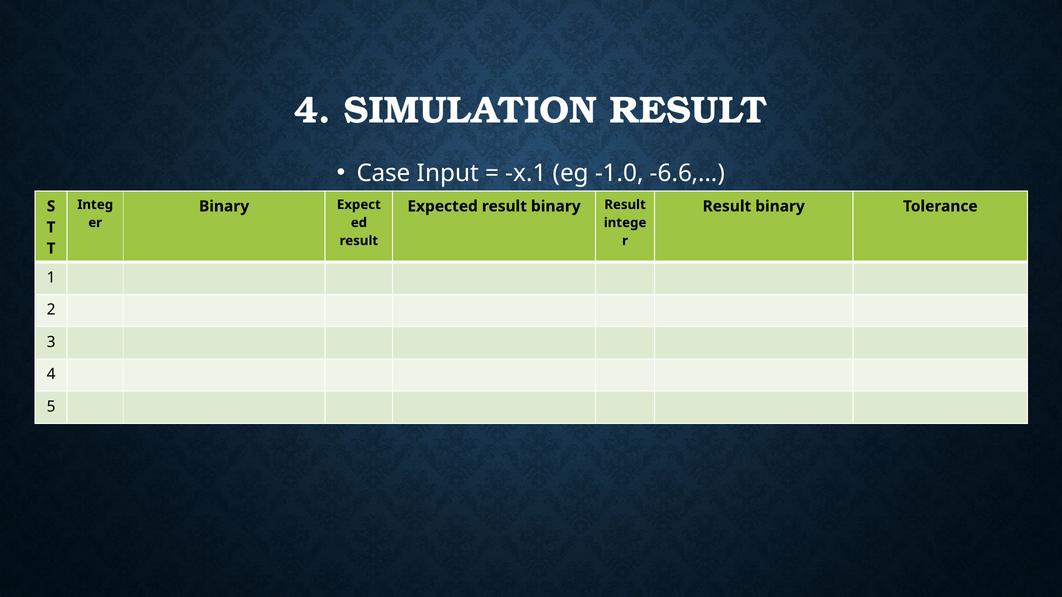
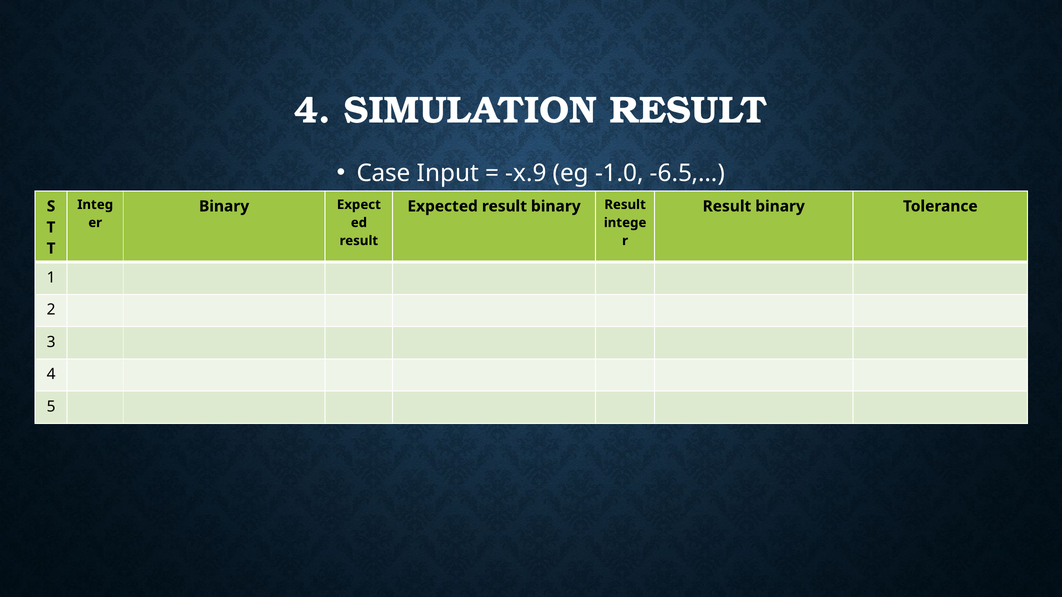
x.1: x.1 -> x.9
-6.6,…: -6.6,… -> -6.5,…
